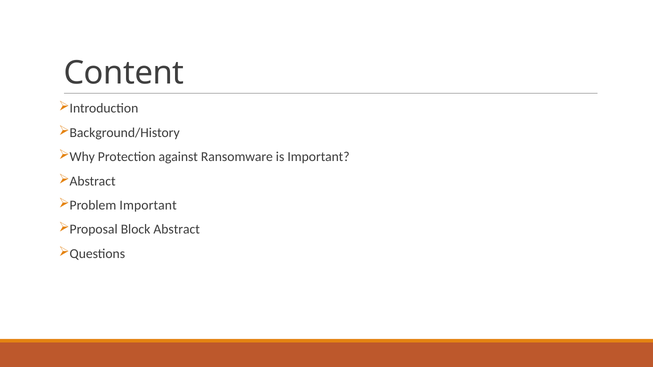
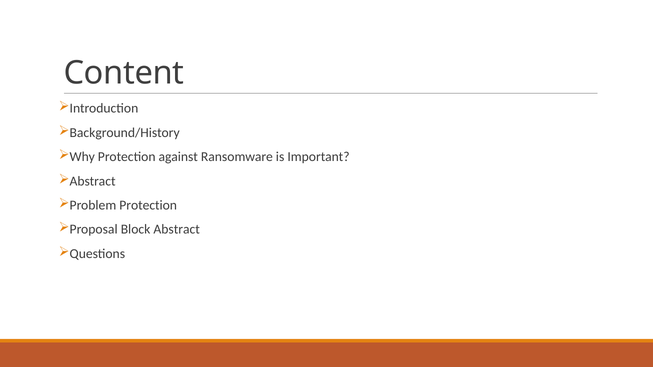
Problem Important: Important -> Protection
